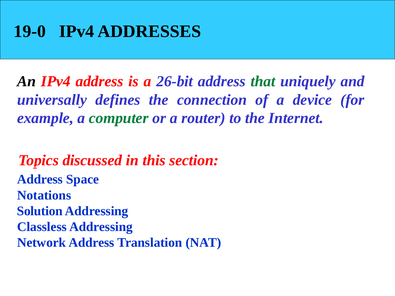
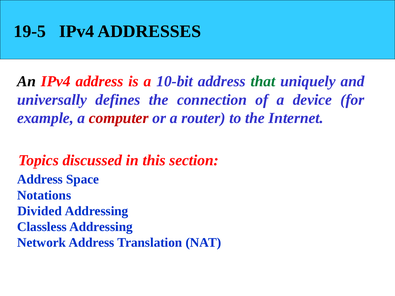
19-0: 19-0 -> 19-5
26-bit: 26-bit -> 10-bit
computer colour: green -> red
Solution: Solution -> Divided
